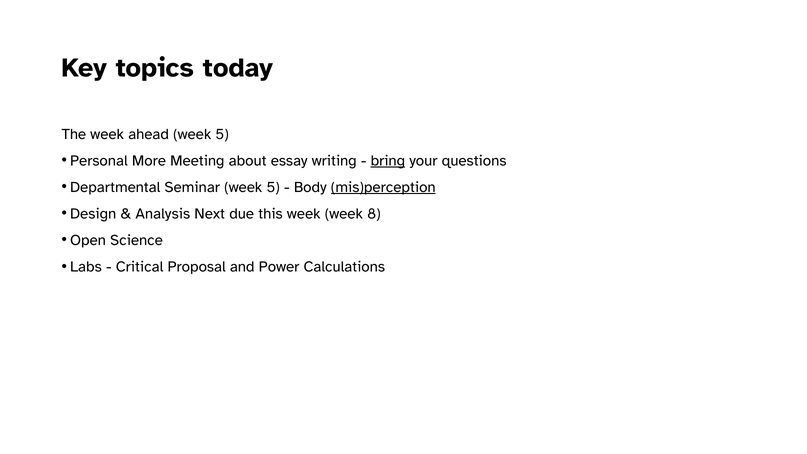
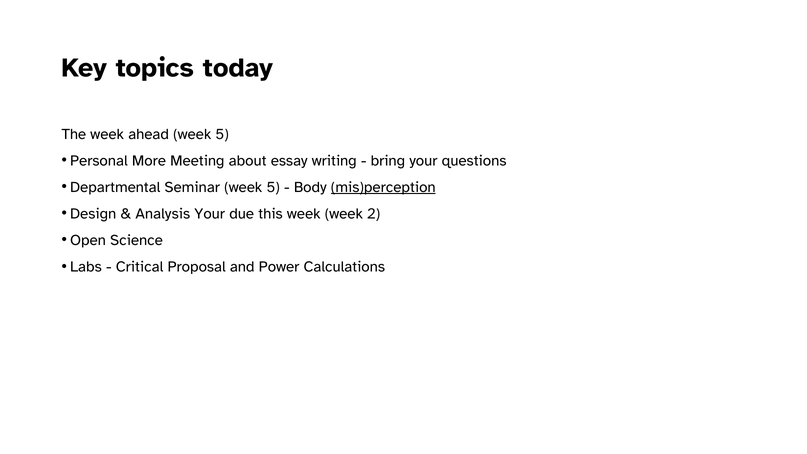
bring underline: present -> none
Analysis Next: Next -> Your
8: 8 -> 2
